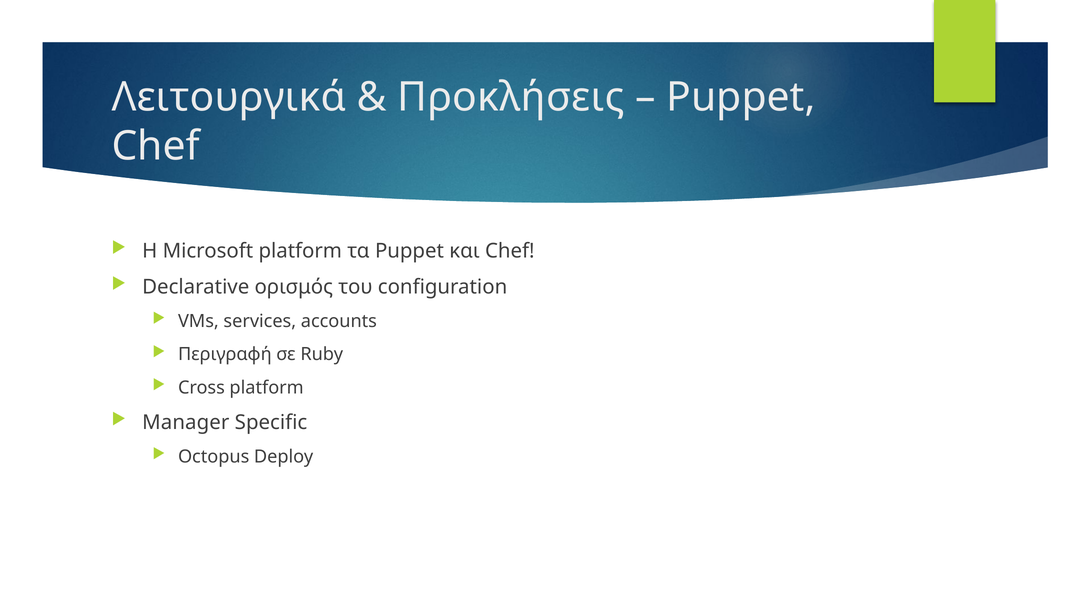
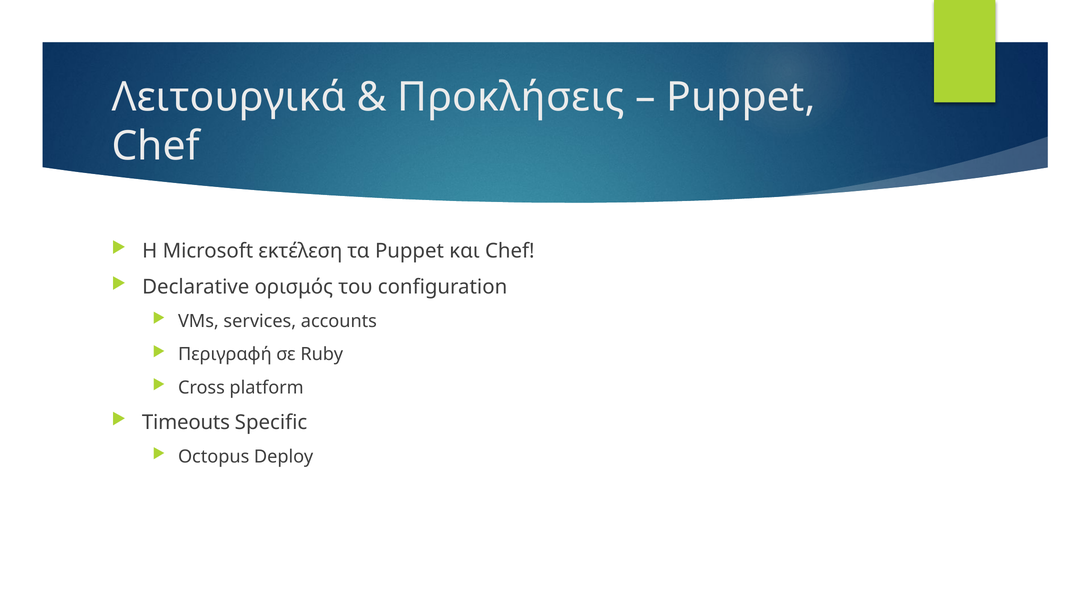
Microsoft platform: platform -> εκτέλεση
Manager: Manager -> Timeouts
